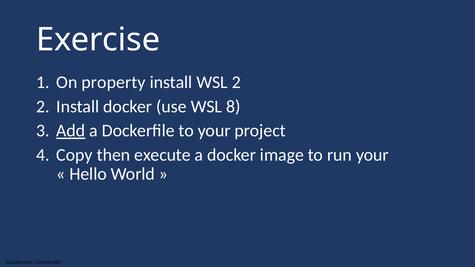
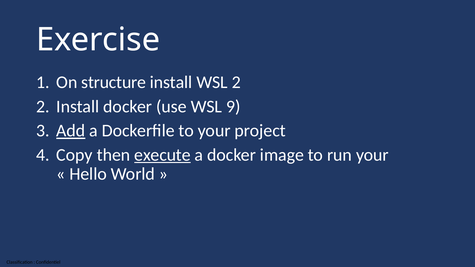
property: property -> structure
8: 8 -> 9
execute underline: none -> present
